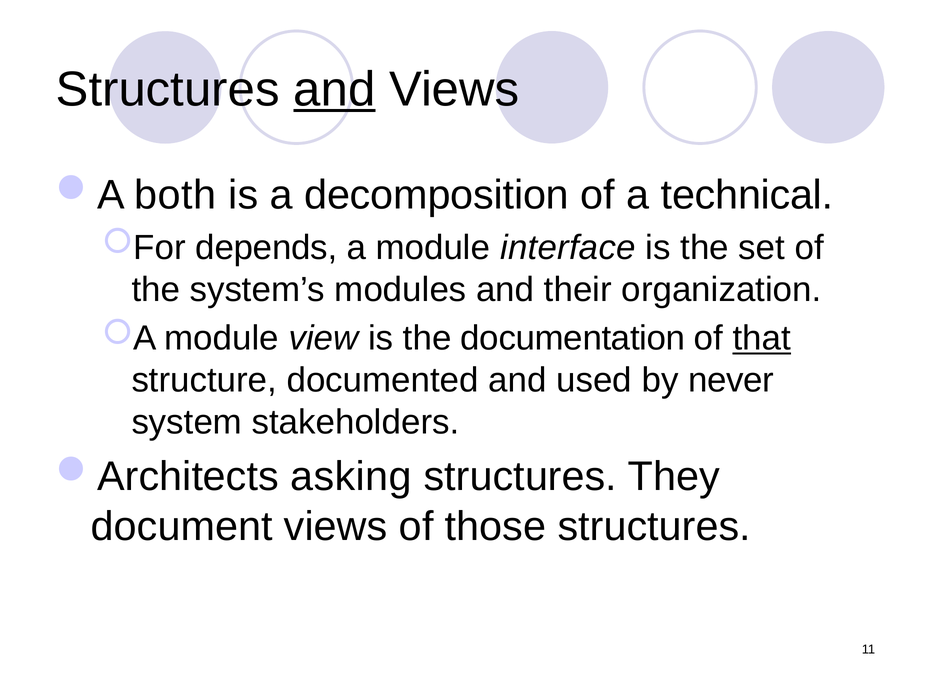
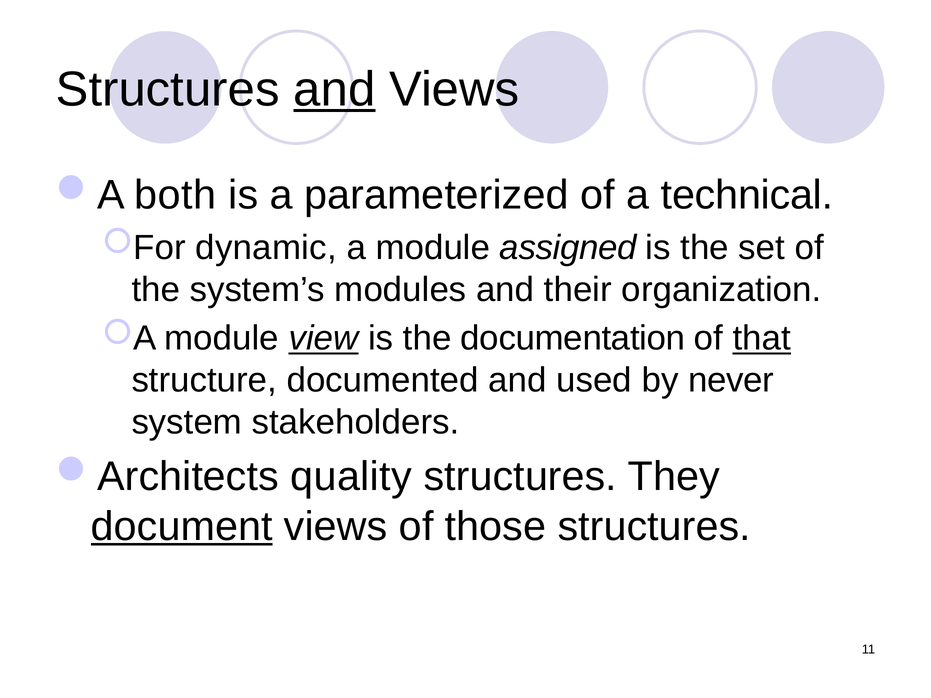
decomposition: decomposition -> parameterized
depends: depends -> dynamic
interface: interface -> assigned
view underline: none -> present
asking: asking -> quality
document underline: none -> present
